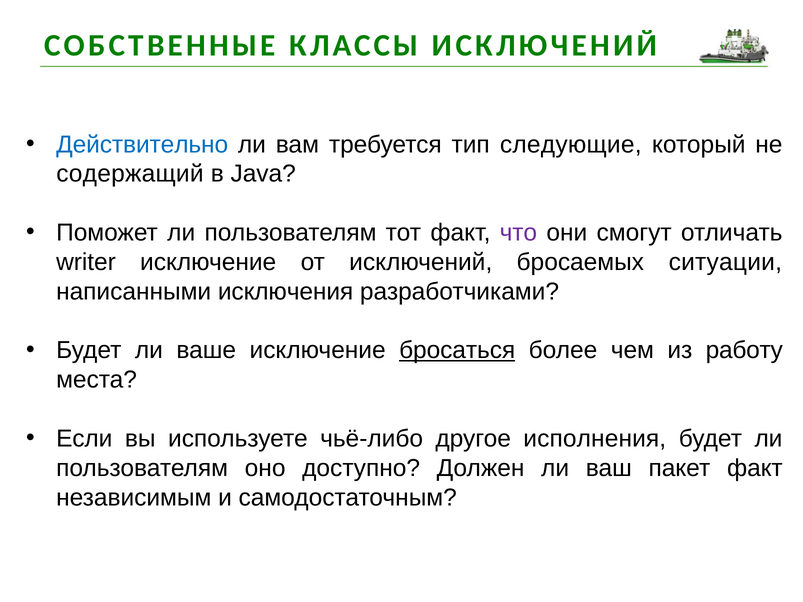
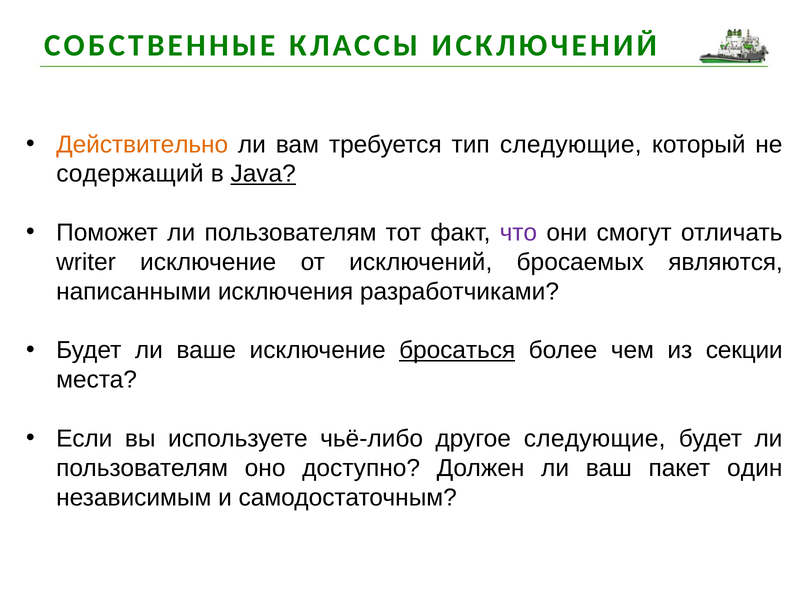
Действительно colour: blue -> orange
Java underline: none -> present
ситуации: ситуации -> являются
работу: работу -> секции
другое исполнения: исполнения -> следующие
пакет факт: факт -> один
